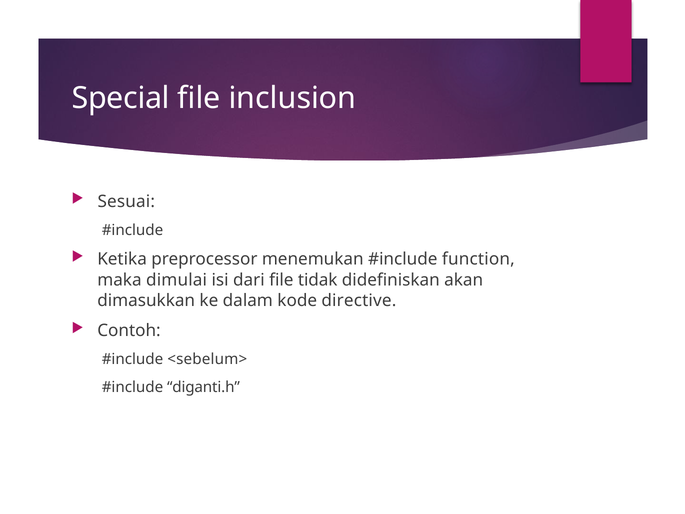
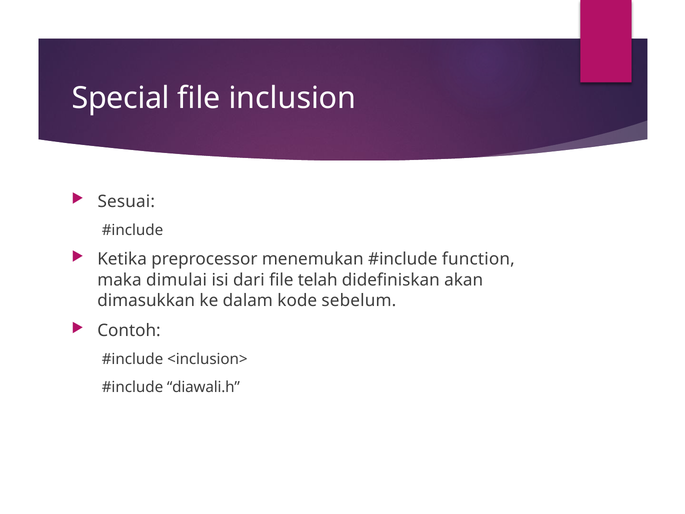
tidak: tidak -> telah
directive: directive -> sebelum
<sebelum>: <sebelum> -> <inclusion>
diganti.h: diganti.h -> diawali.h
